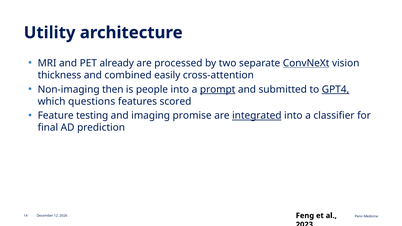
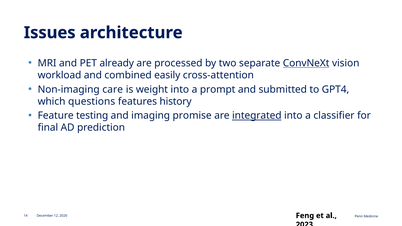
Utility: Utility -> Issues
thickness: thickness -> workload
then: then -> care
people: people -> weight
prompt underline: present -> none
GPT4 underline: present -> none
scored: scored -> history
